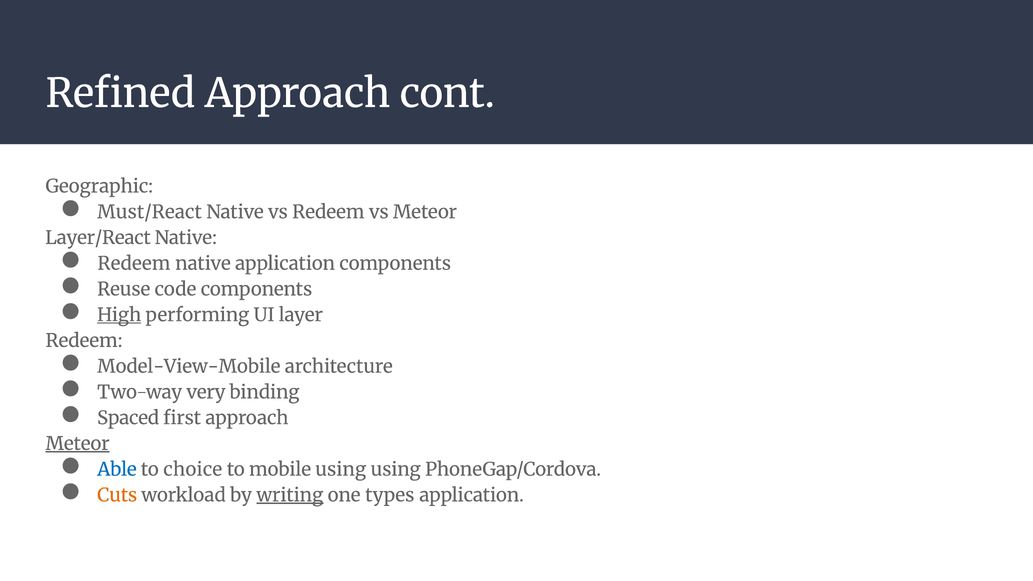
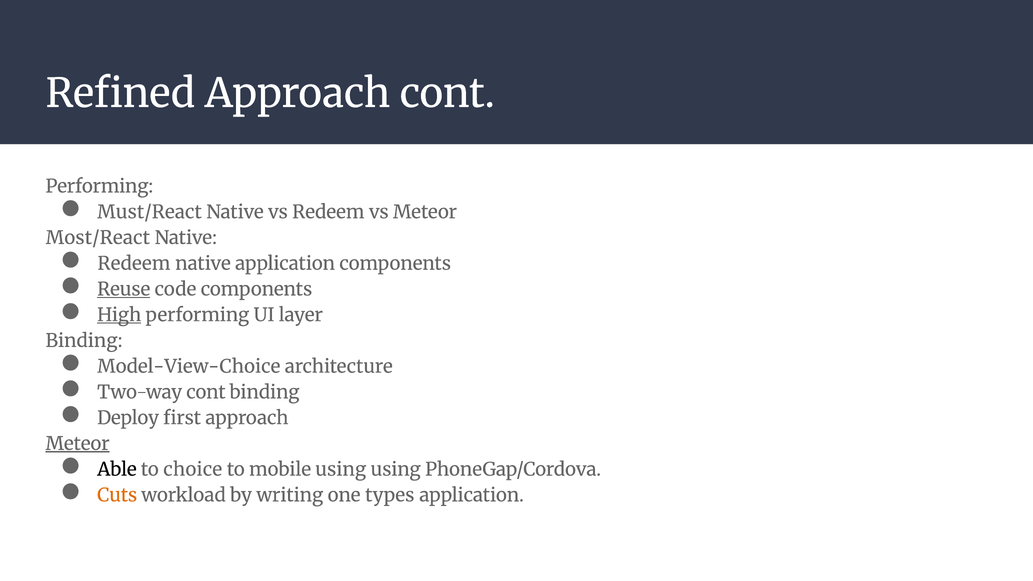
Geographic at (99, 186): Geographic -> Performing
Layer/React: Layer/React -> Most/React
Reuse underline: none -> present
Redeem at (84, 341): Redeem -> Binding
Model-View-Mobile: Model-View-Mobile -> Model-View-Choice
Two-way very: very -> cont
Spaced: Spaced -> Deploy
Able colour: blue -> black
writing underline: present -> none
